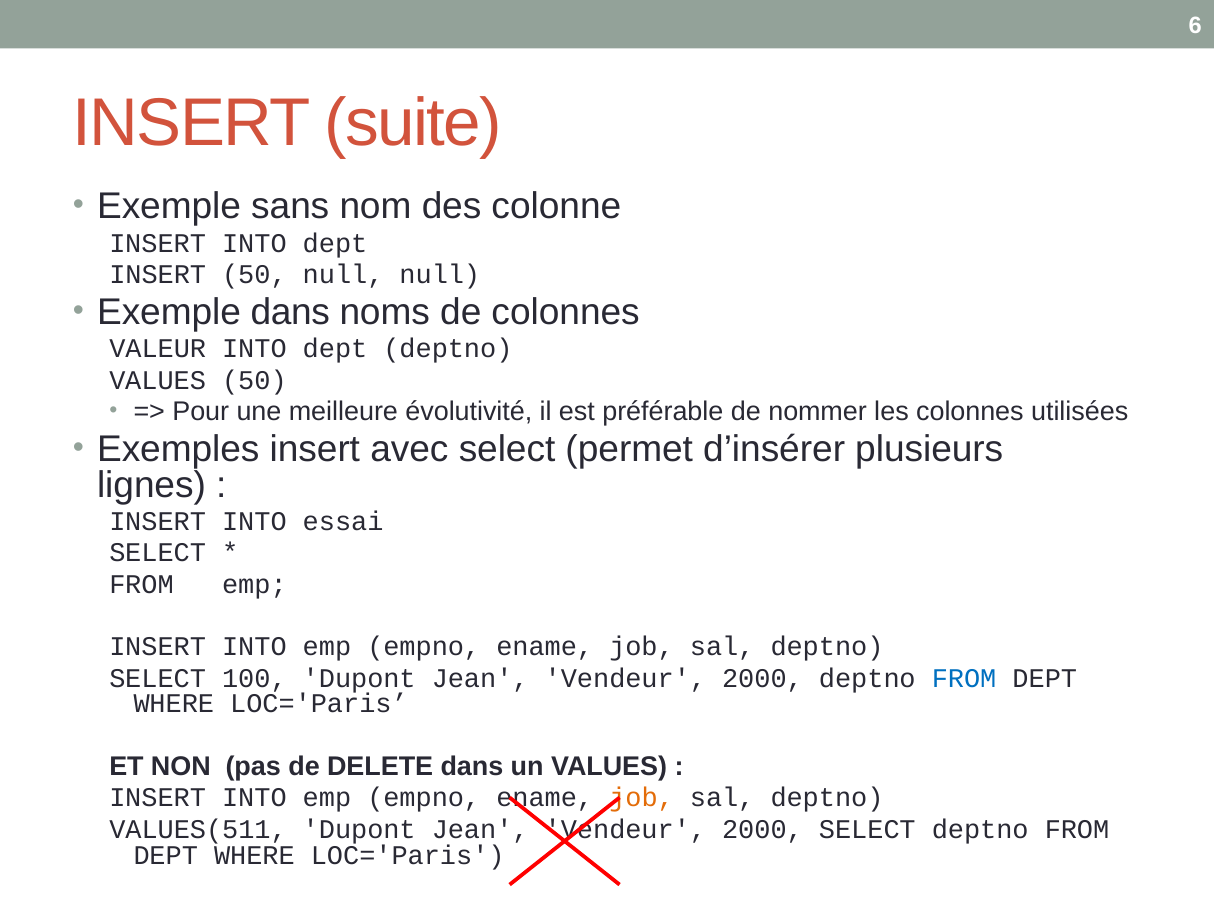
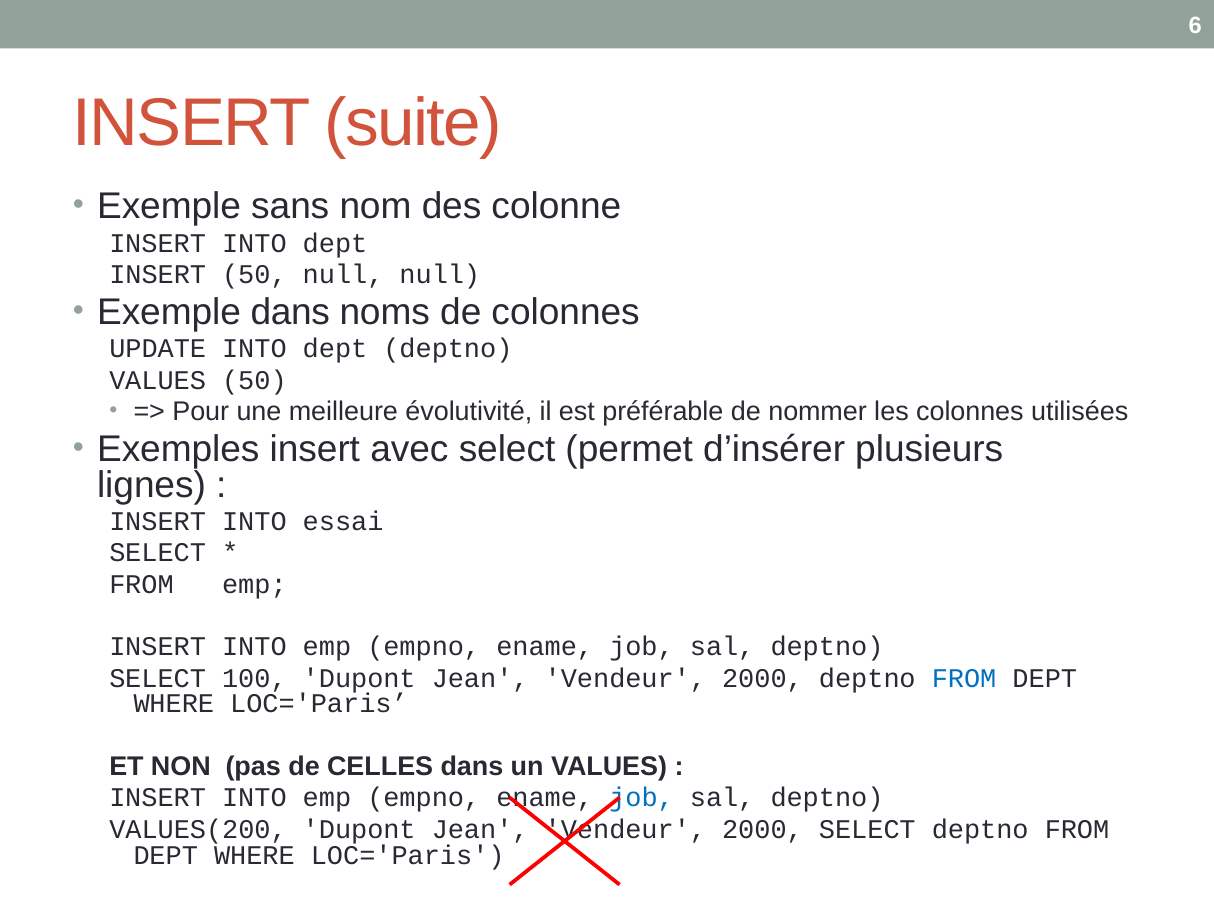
VALEUR: VALEUR -> UPDATE
DELETE: DELETE -> CELLES
job at (642, 798) colour: orange -> blue
VALUES(511: VALUES(511 -> VALUES(200
